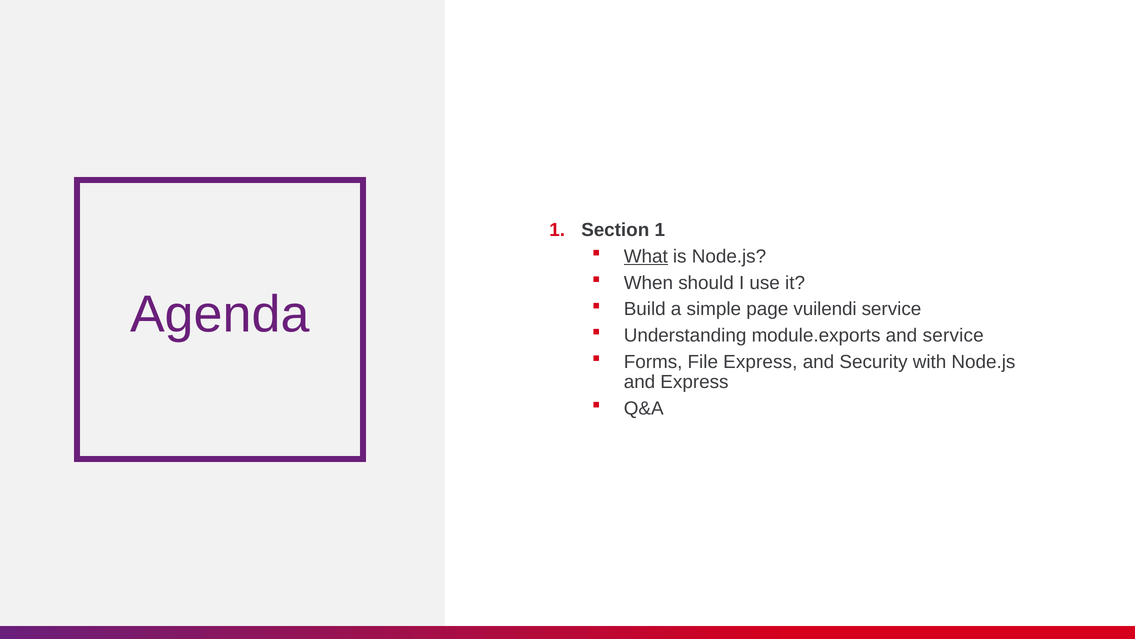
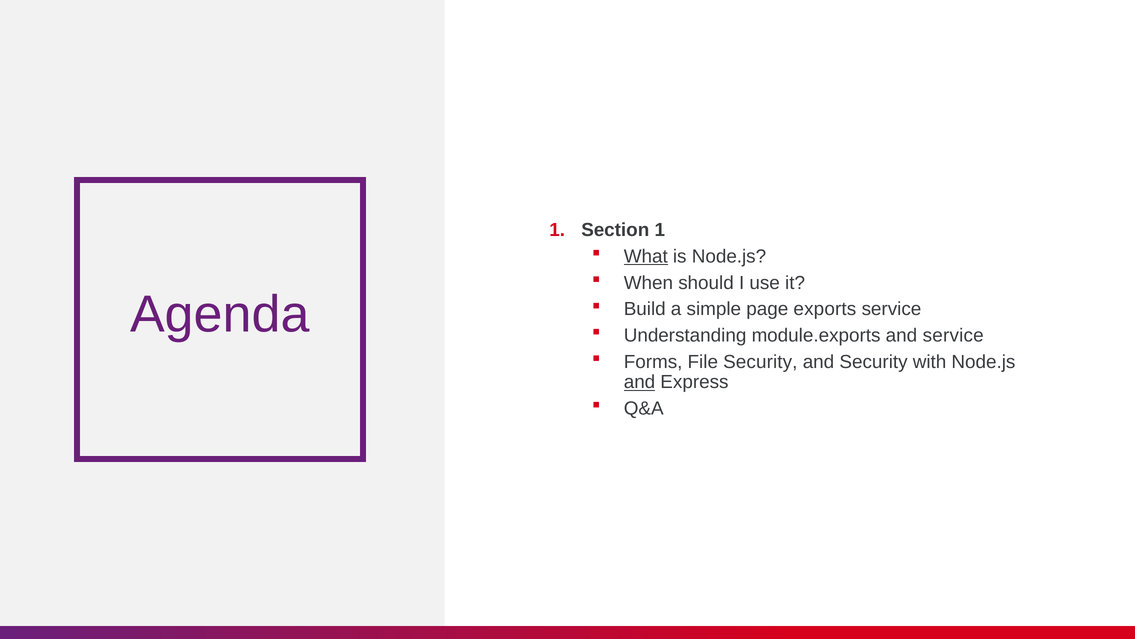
vuilendi: vuilendi -> exports
File Express: Express -> Security
and at (640, 382) underline: none -> present
